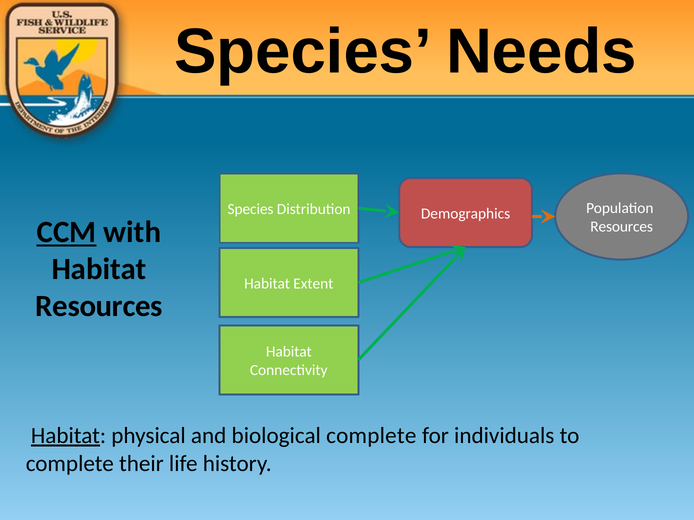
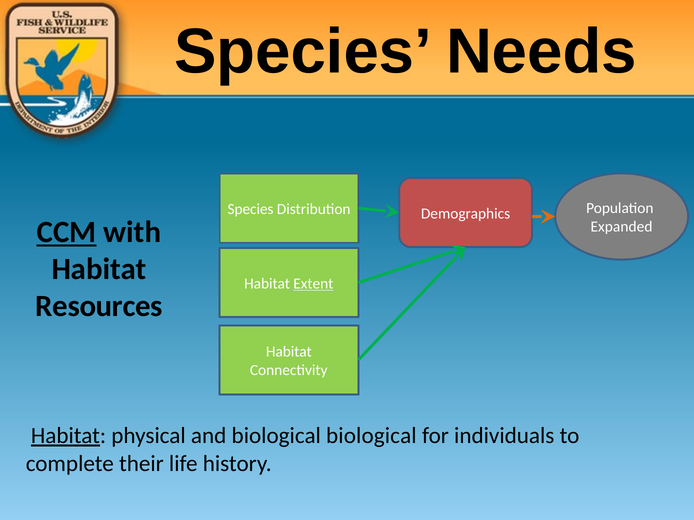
Resources at (622, 227): Resources -> Expanded
Extent underline: none -> present
biological complete: complete -> biological
